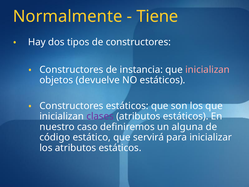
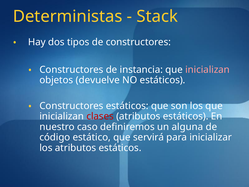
Normalmente: Normalmente -> Deterministas
Tiene: Tiene -> Stack
clases colour: purple -> red
